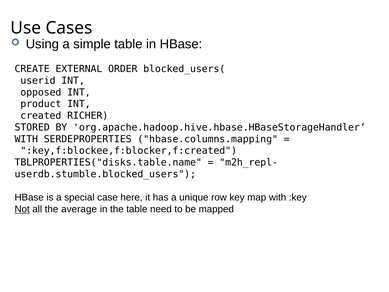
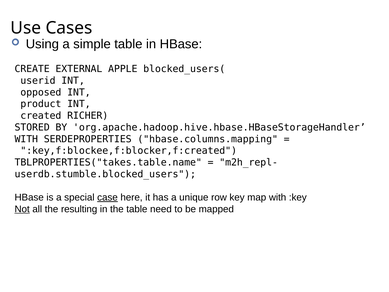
ORDER: ORDER -> APPLE
TBLPROPERTIES("disks.table.name: TBLPROPERTIES("disks.table.name -> TBLPROPERTIES("takes.table.name
case underline: none -> present
average: average -> resulting
